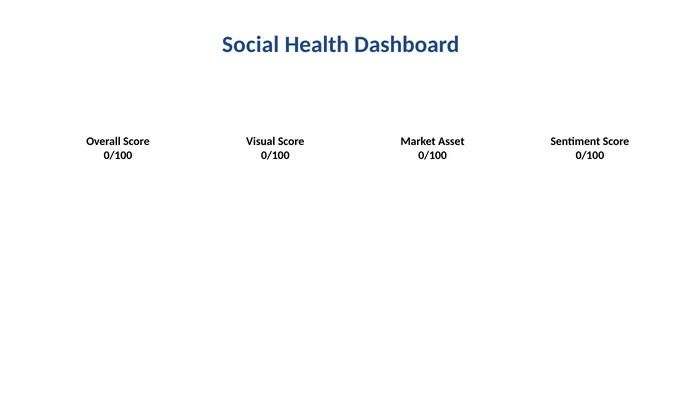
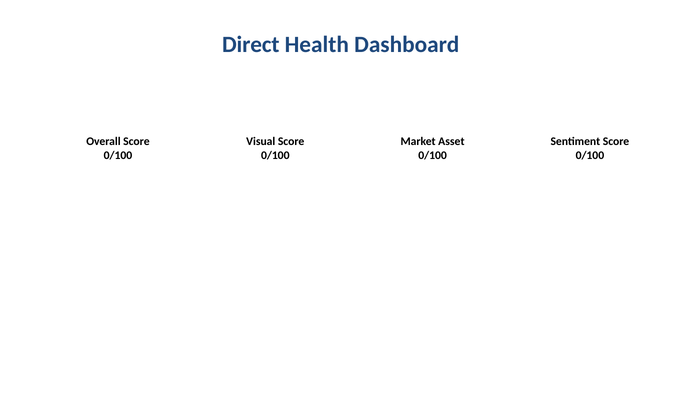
Social: Social -> Direct
